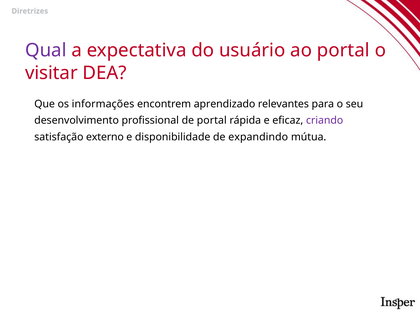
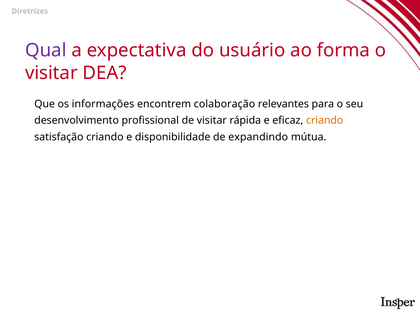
ao portal: portal -> forma
aprendizado: aprendizado -> colaboração
de portal: portal -> visitar
criando at (325, 121) colour: purple -> orange
satisfação externo: externo -> criando
